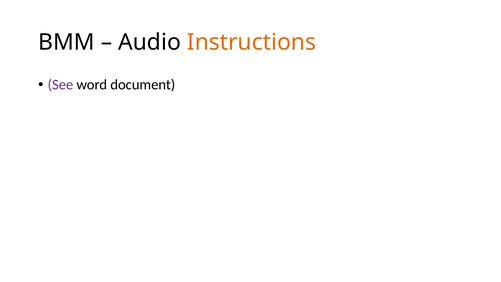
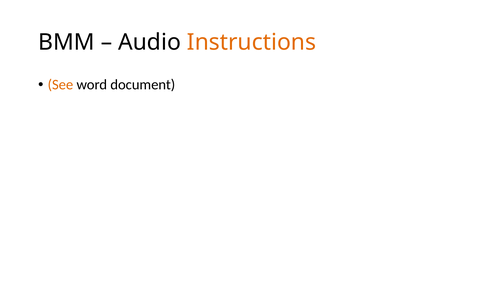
See colour: purple -> orange
